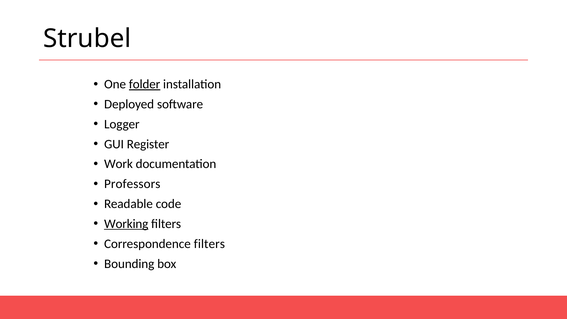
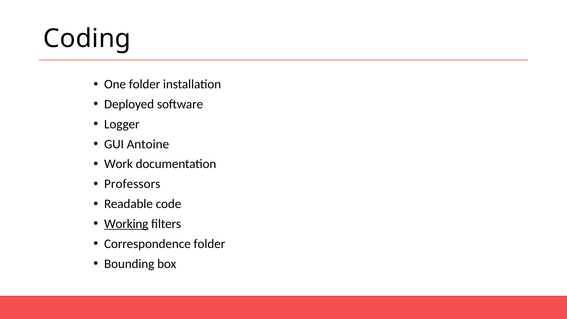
Strubel: Strubel -> Coding
folder at (145, 84) underline: present -> none
Register: Register -> Antoine
Correspondence filters: filters -> folder
